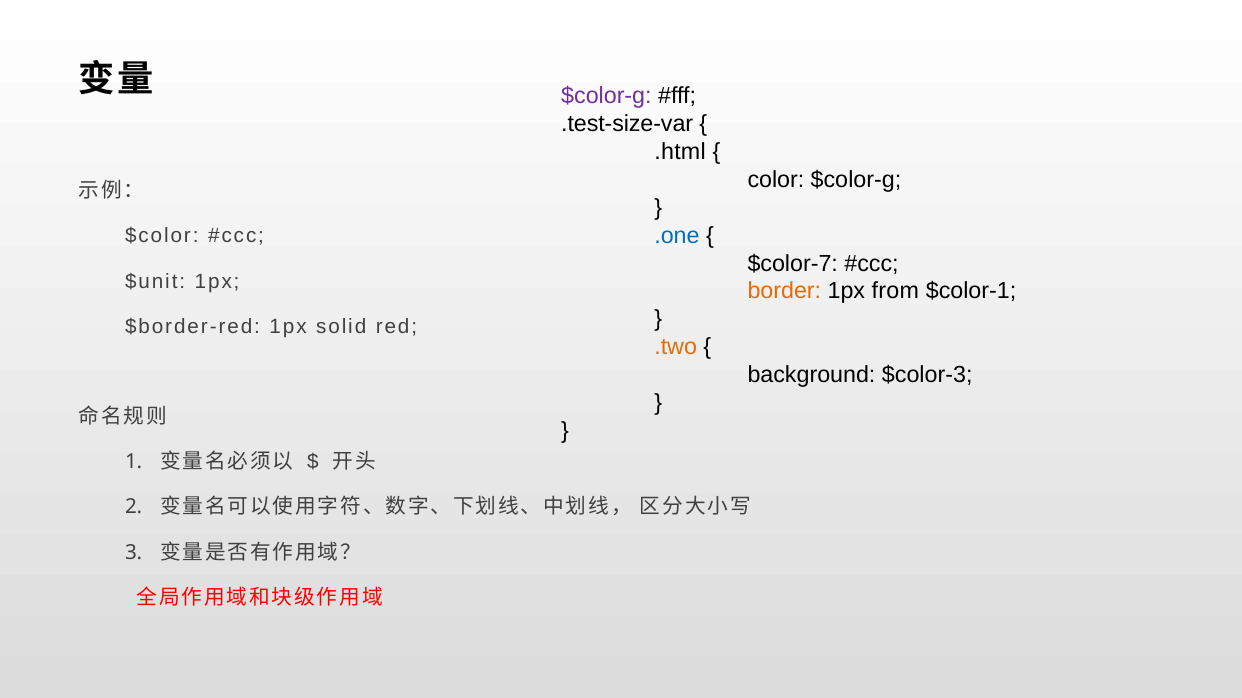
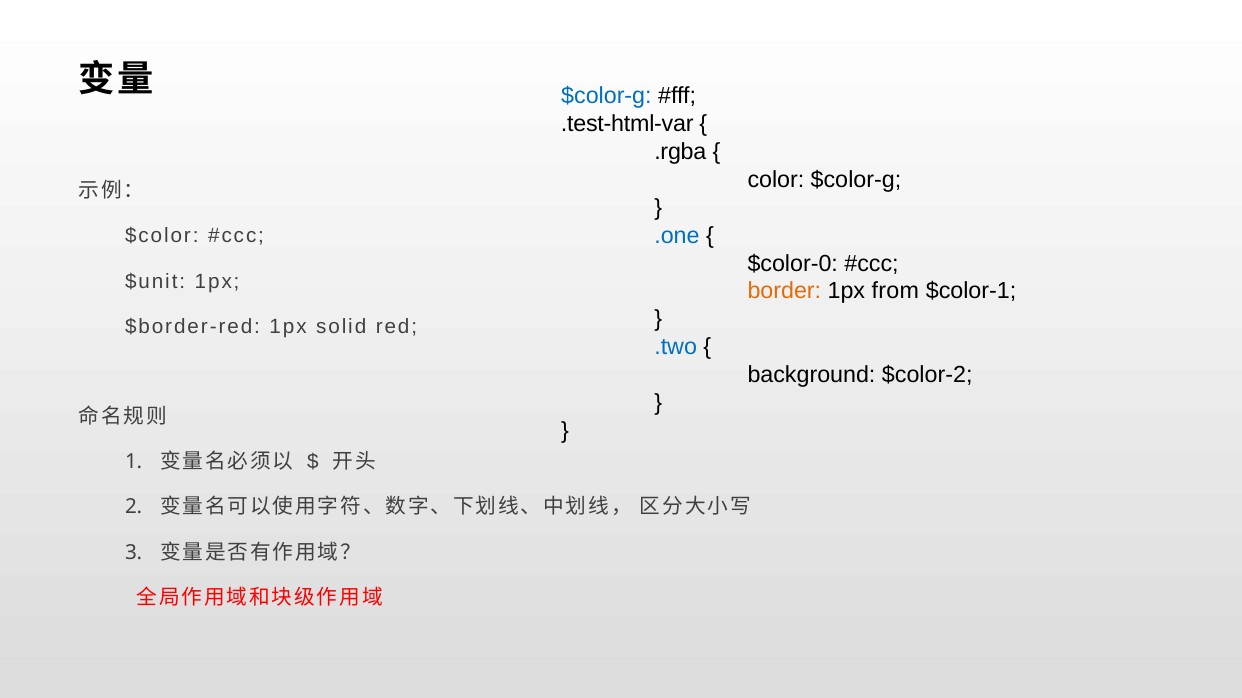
$color-g at (606, 96) colour: purple -> blue
.test-size-var: .test-size-var -> .test-html-var
.html: .html -> .rgba
$color-7: $color-7 -> $color-0
.two colour: orange -> blue
$color-3: $color-3 -> $color-2
